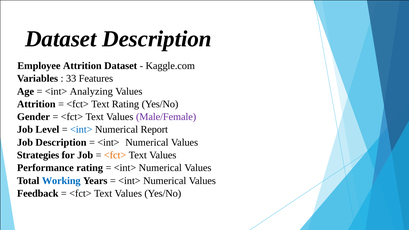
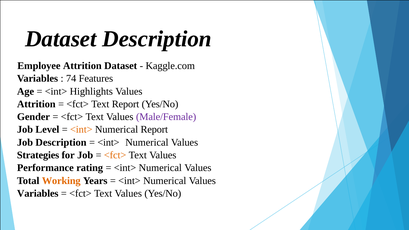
33: 33 -> 74
Analyzing: Analyzing -> Highlights
Text Rating: Rating -> Report
<int> at (81, 130) colour: blue -> orange
Working colour: blue -> orange
Feedback at (38, 193): Feedback -> Variables
